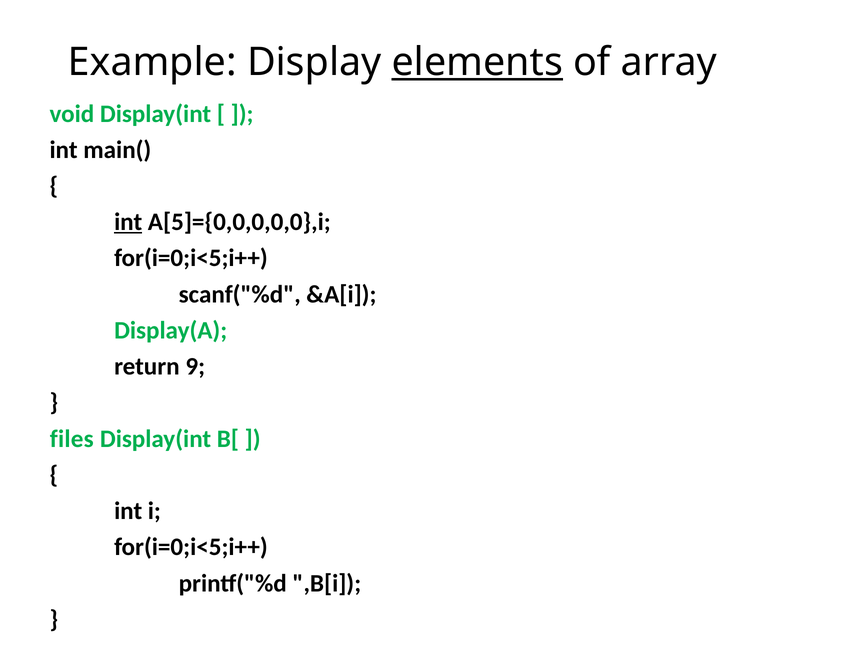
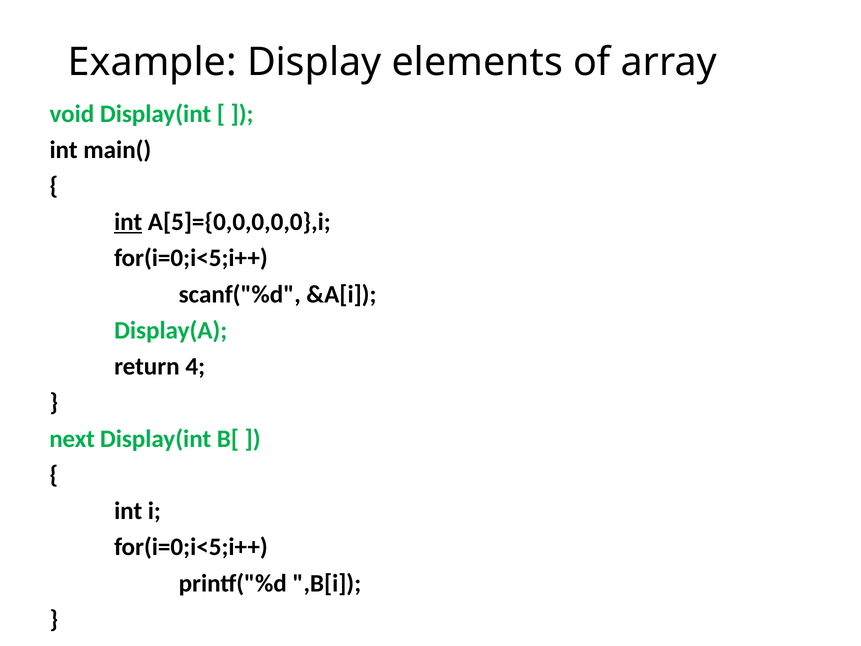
elements underline: present -> none
9: 9 -> 4
files: files -> next
